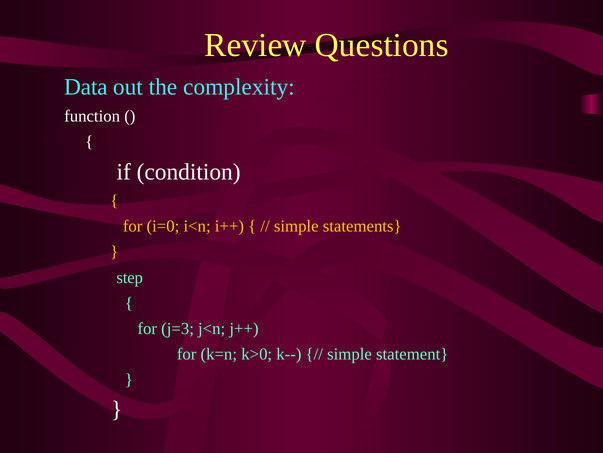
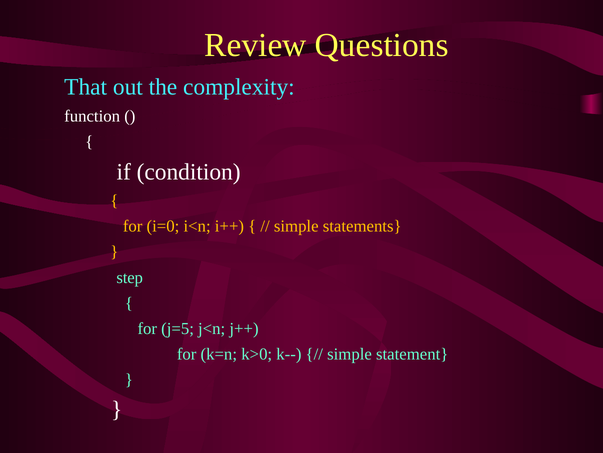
Data: Data -> That
j=3: j=3 -> j=5
